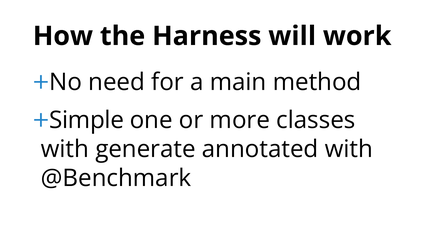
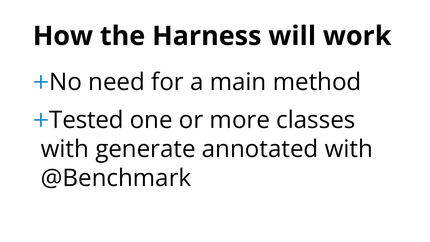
Simple: Simple -> Tested
